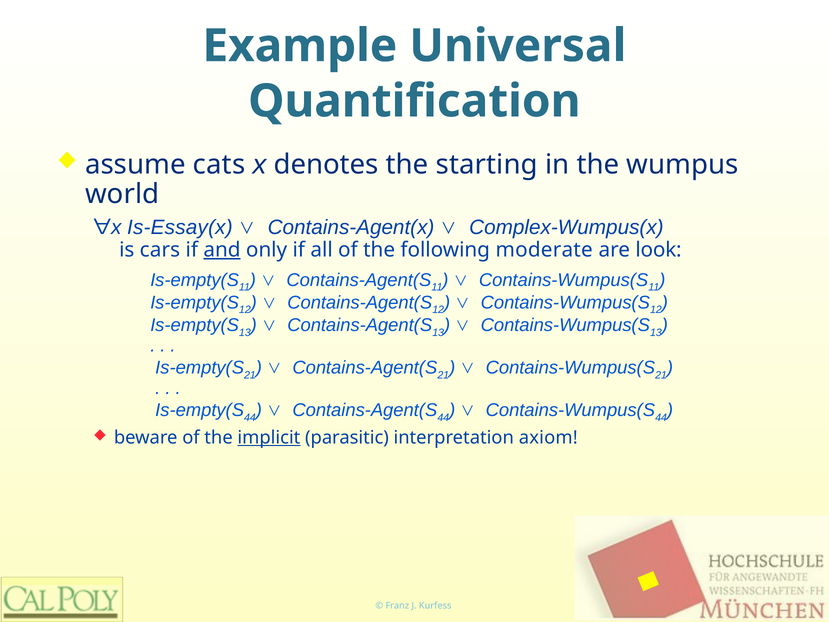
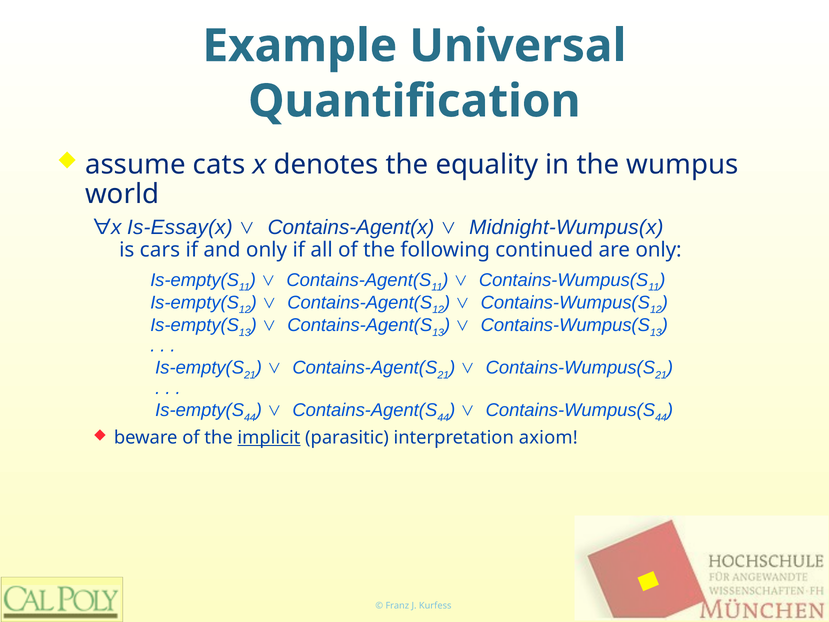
starting: starting -> equality
Complex-Wumpus(x: Complex-Wumpus(x -> Midnight-Wumpus(x
and underline: present -> none
moderate: moderate -> continued
are look: look -> only
